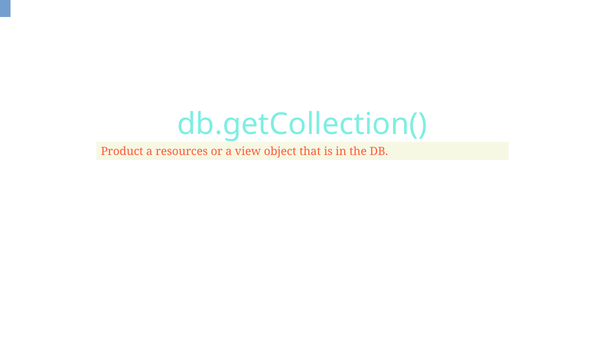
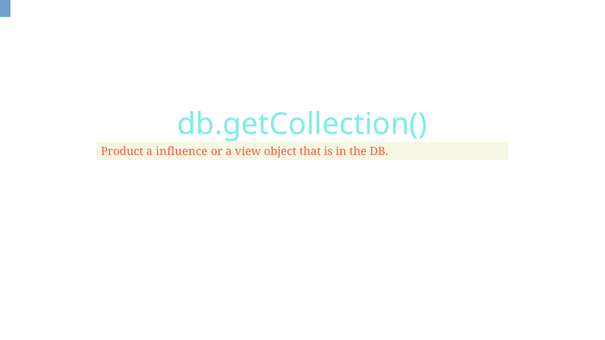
resources: resources -> influence
